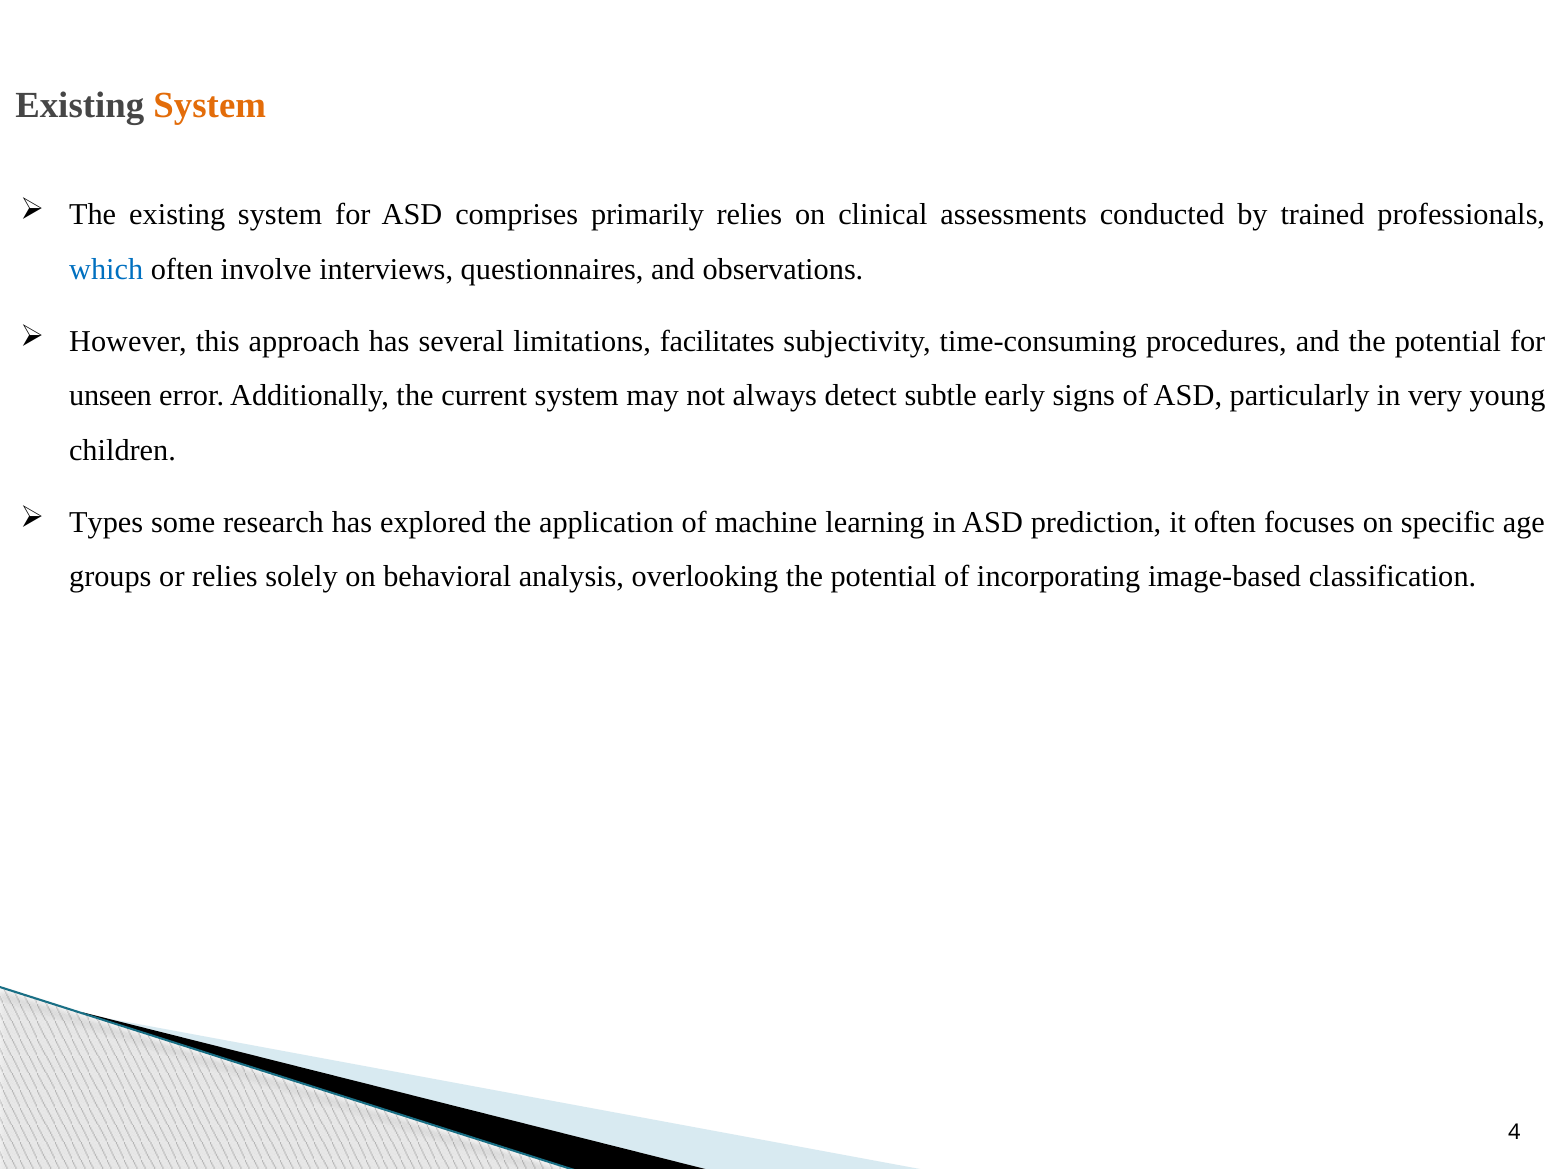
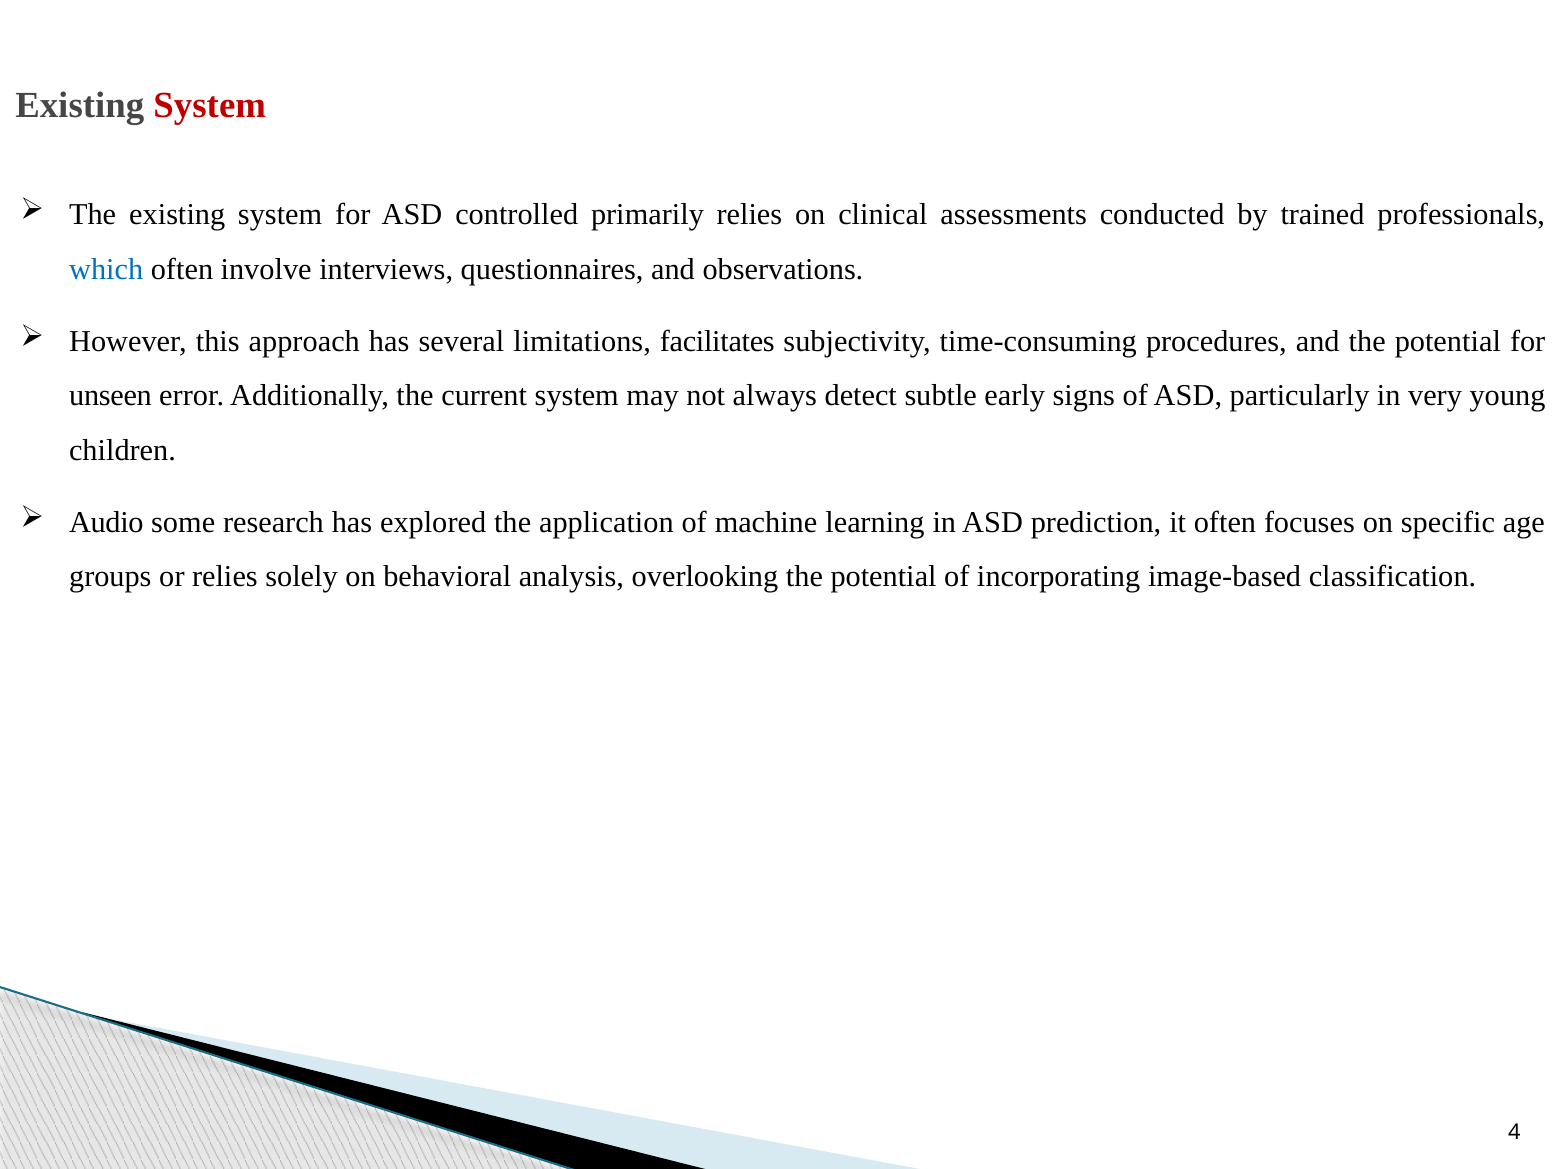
System at (210, 105) colour: orange -> red
comprises: comprises -> controlled
Types: Types -> Audio
